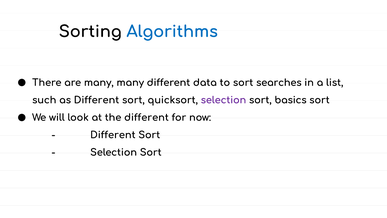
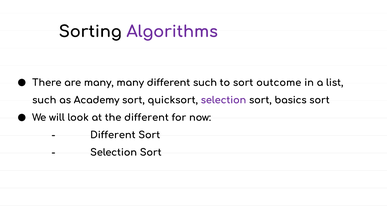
Algorithms colour: blue -> purple
different data: data -> such
searches: searches -> outcome
as Different: Different -> Academy
